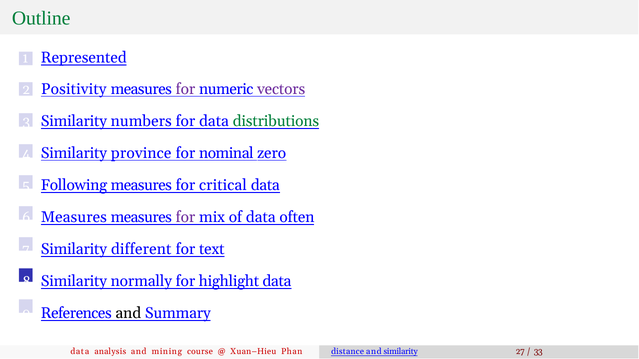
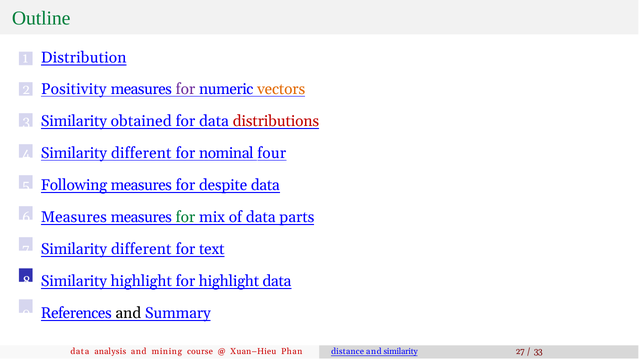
Represented: Represented -> Distribution
vectors colour: purple -> orange
numbers: numbers -> obtained
distributions colour: green -> red
province at (141, 154): province -> different
zero: zero -> four
critical: critical -> despite
for at (185, 218) colour: purple -> green
often: often -> parts
Similarity normally: normally -> highlight
